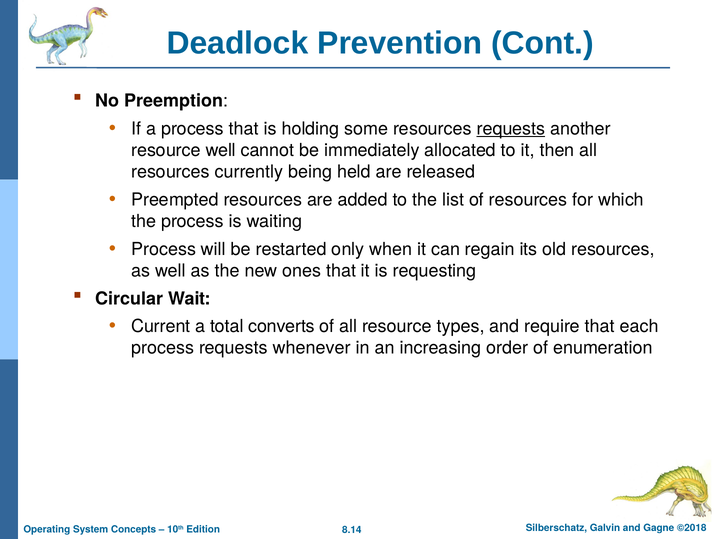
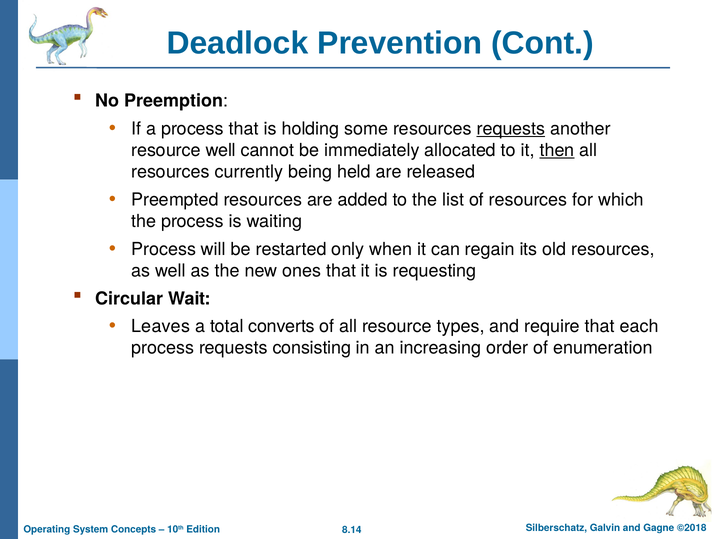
then underline: none -> present
Current: Current -> Leaves
whenever: whenever -> consisting
